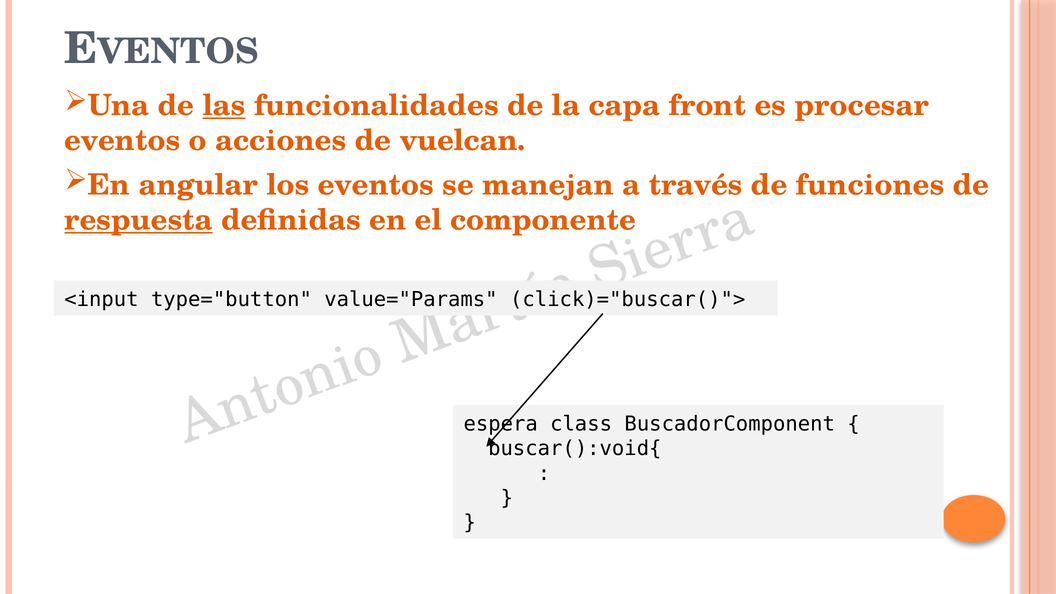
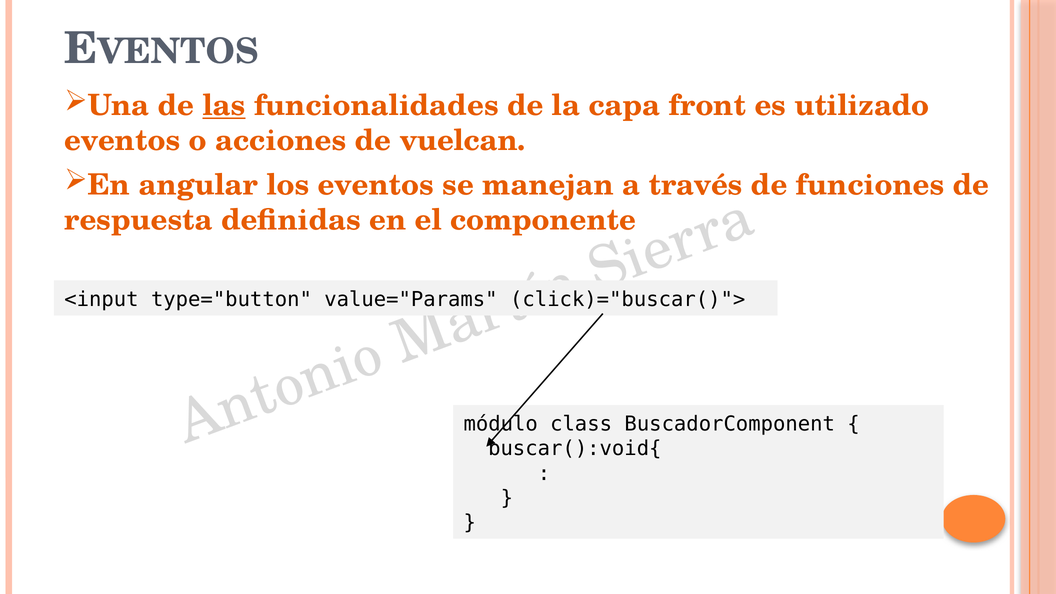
procesar: procesar -> utilizado
respuesta underline: present -> none
espera: espera -> módulo
